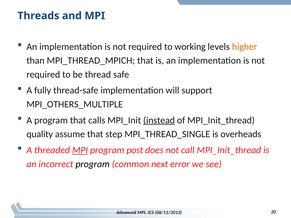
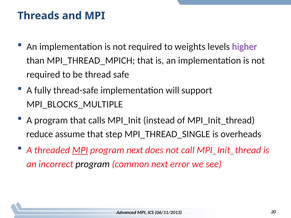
working: working -> weights
higher colour: orange -> purple
MPI_OTHERS_MULTIPLE: MPI_OTHERS_MULTIPLE -> MPI_BLOCKS_MULTIPLE
instead underline: present -> none
quality: quality -> reduce
program post: post -> next
